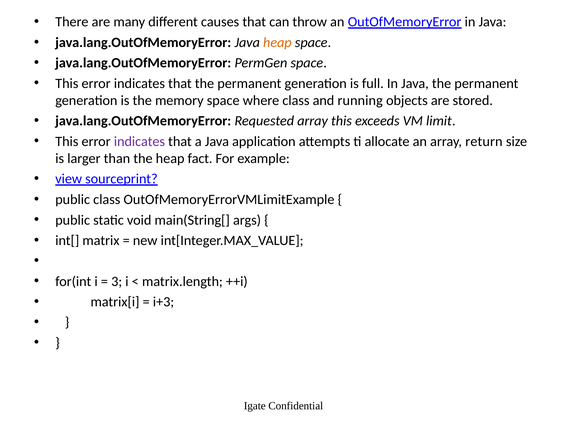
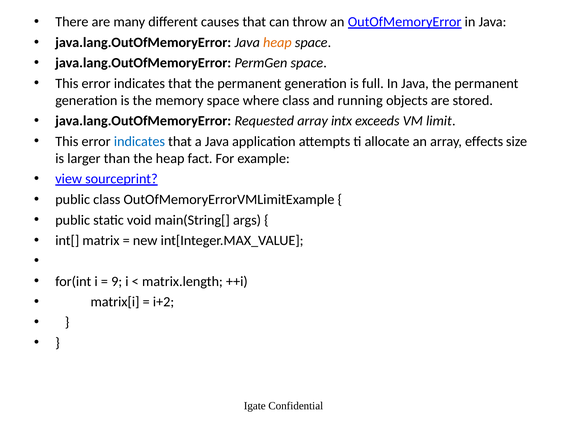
array this: this -> intx
indicates at (139, 141) colour: purple -> blue
return: return -> effects
3: 3 -> 9
i+3: i+3 -> i+2
